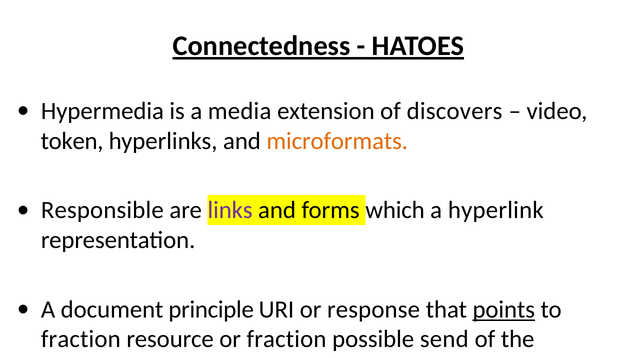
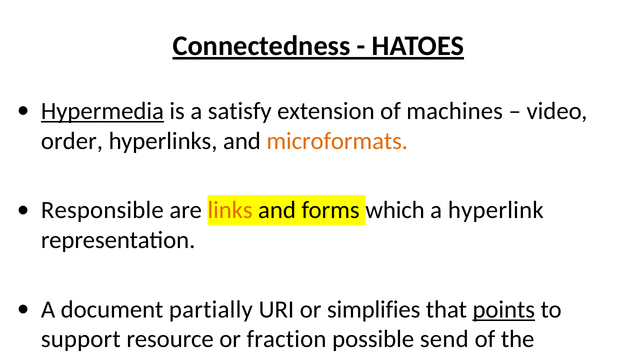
Hypermedia underline: none -> present
media: media -> satisfy
discovers: discovers -> machines
token: token -> order
links colour: purple -> orange
principle: principle -> partially
response: response -> simplifies
fraction at (81, 339): fraction -> support
